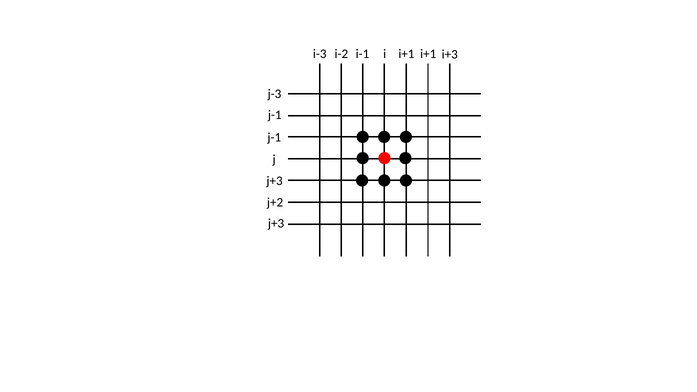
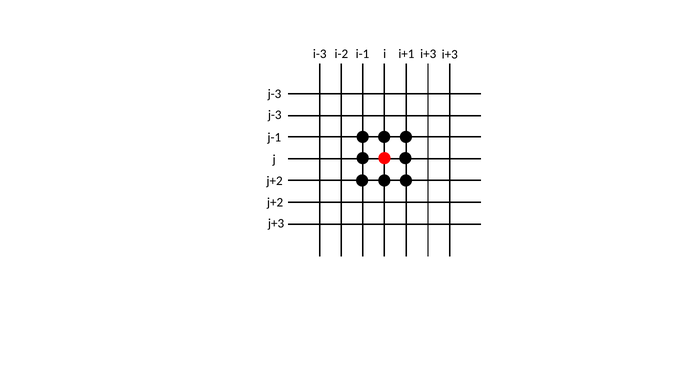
i-1 i+1: i+1 -> i+3
j-1 at (275, 115): j-1 -> j-3
j+3 at (275, 181): j+3 -> j+2
